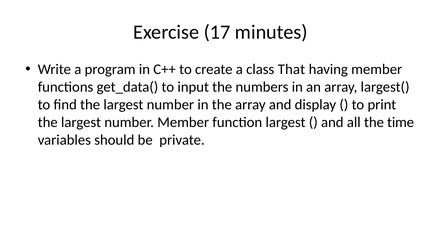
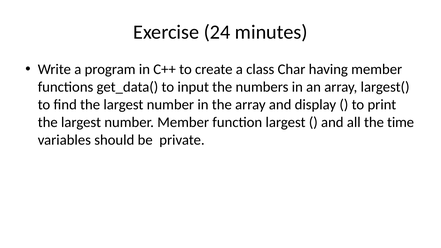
17: 17 -> 24
That: That -> Char
